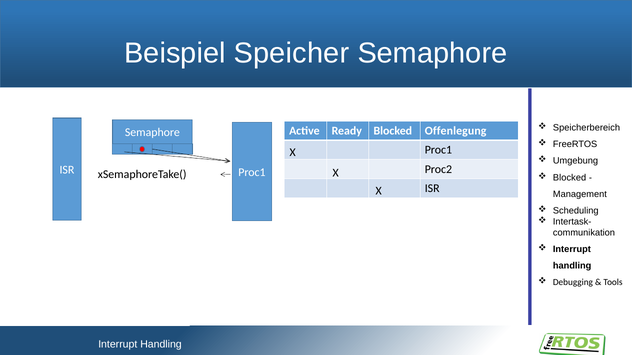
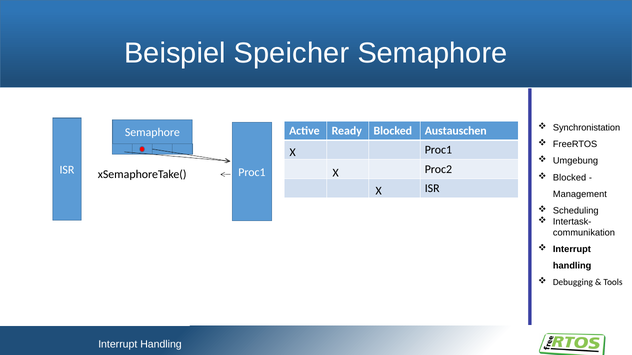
Speicherbereich: Speicherbereich -> Synchronistation
Offenlegung: Offenlegung -> Austauschen
